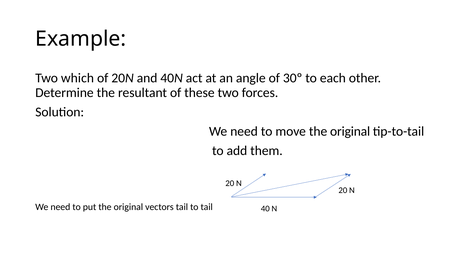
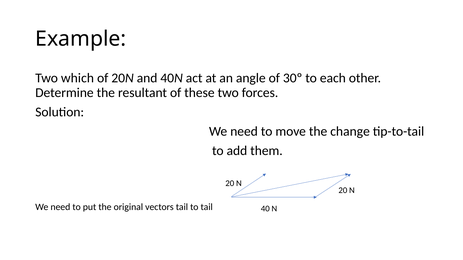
move the original: original -> change
